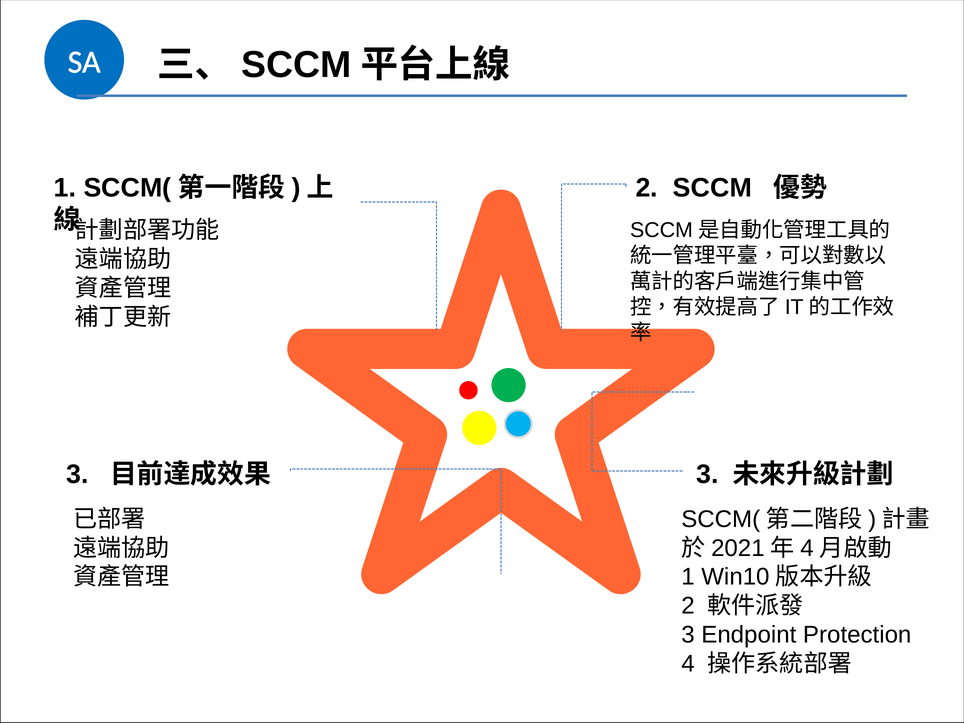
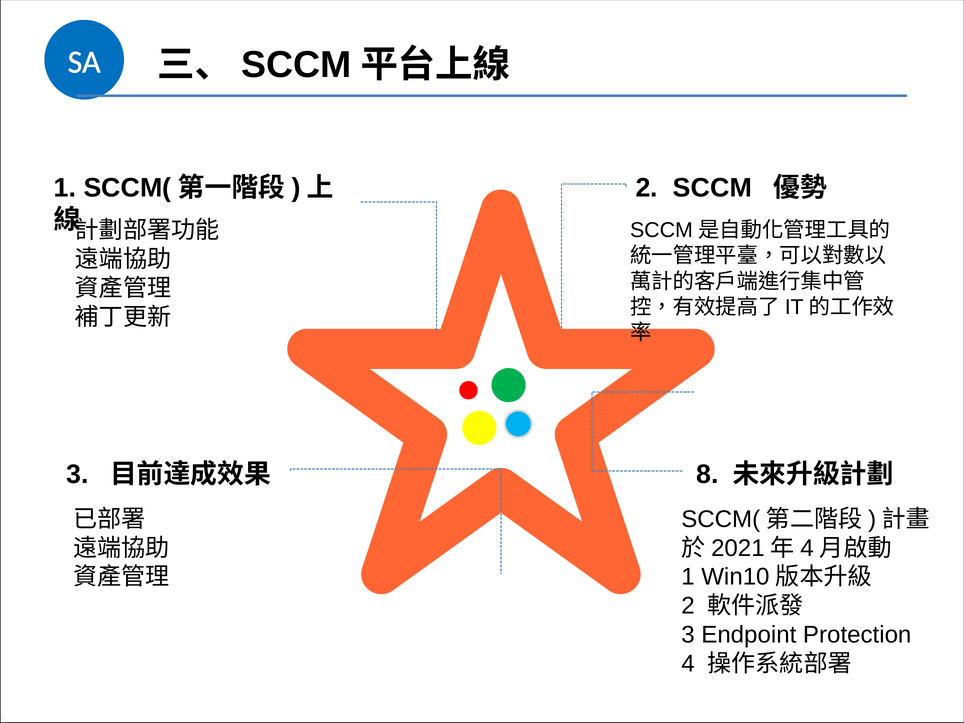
3 at (708, 474): 3 -> 8
